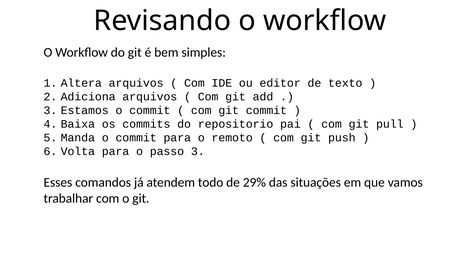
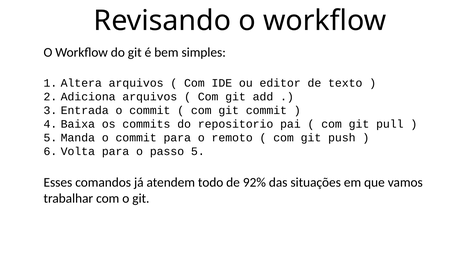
Estamos: Estamos -> Entrada
passo 3: 3 -> 5
29%: 29% -> 92%
